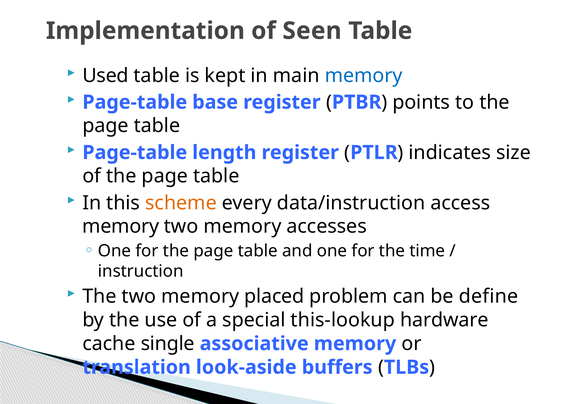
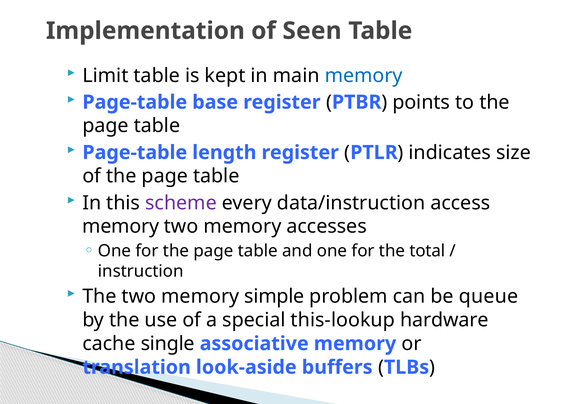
Used: Used -> Limit
scheme colour: orange -> purple
time: time -> total
placed: placed -> simple
define: define -> queue
